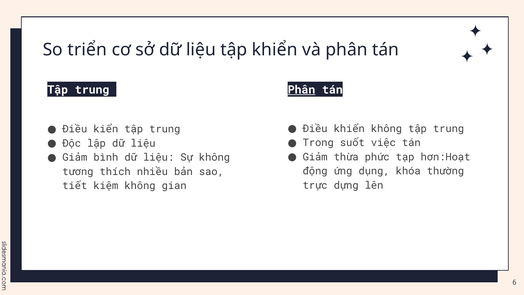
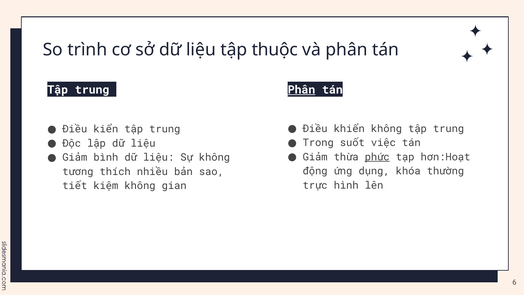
triển: triển -> trình
tập khiển: khiển -> thuộc
phức underline: none -> present
dựng: dựng -> hình
